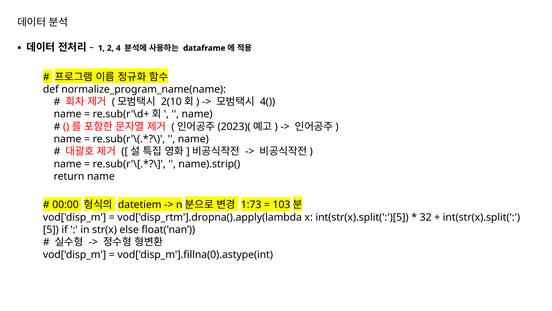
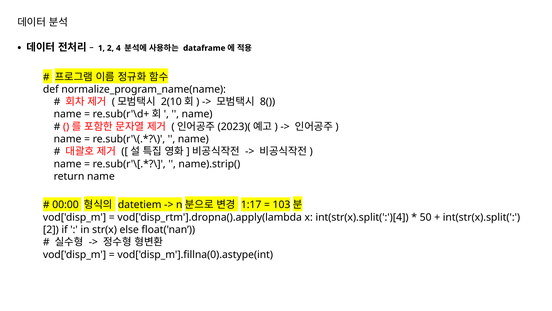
4(: 4( -> 8(
1:73: 1:73 -> 1:17
int(str(x).split(':')[5: int(str(x).split(':')[5 -> int(str(x).split(':')[4
32: 32 -> 50
5 at (51, 229): 5 -> 2
